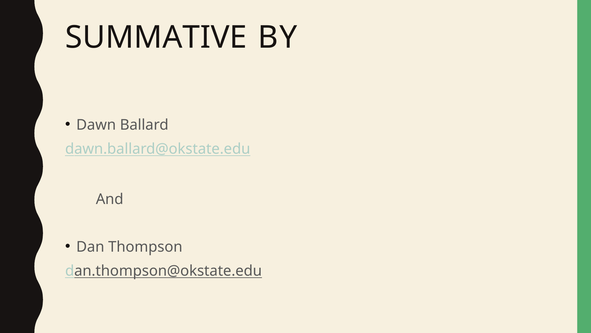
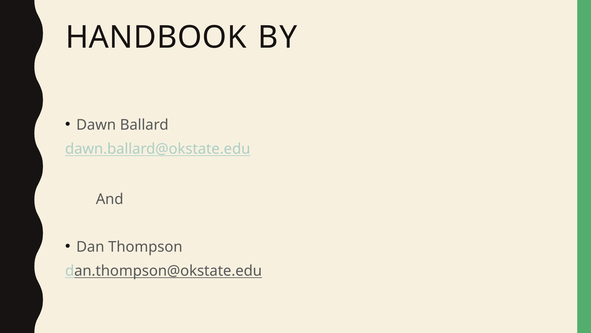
SUMMATIVE: SUMMATIVE -> HANDBOOK
